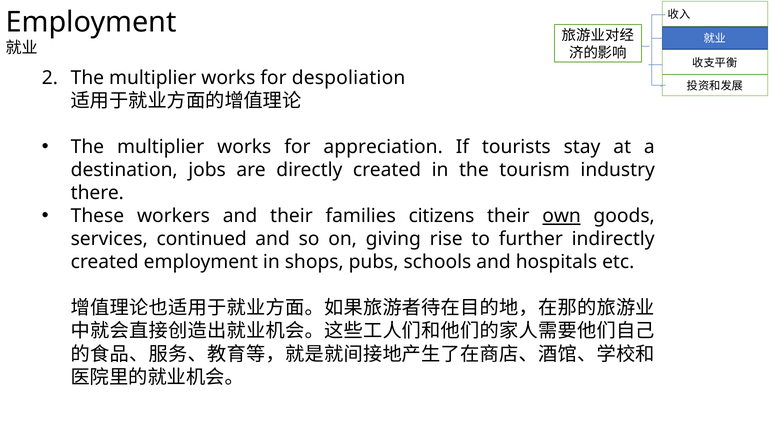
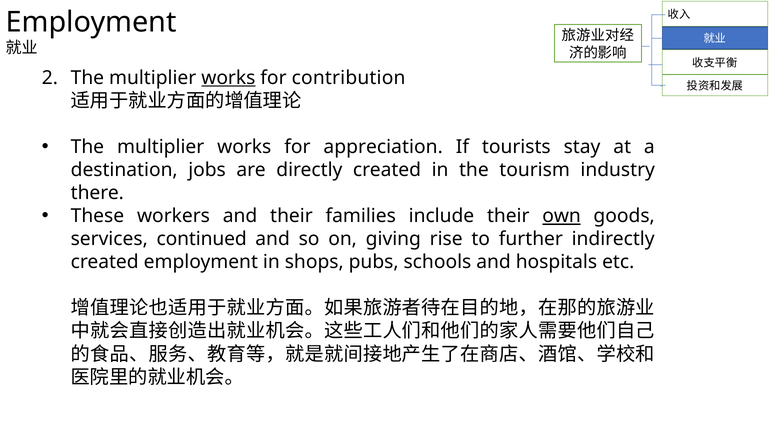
works at (228, 78) underline: none -> present
despoliation: despoliation -> contribution
citizens: citizens -> include
